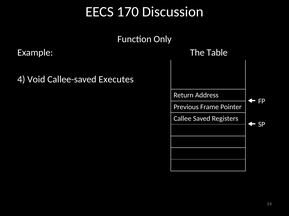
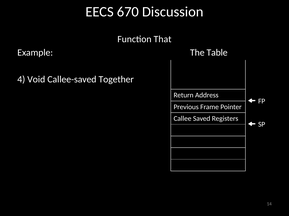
170: 170 -> 670
Only: Only -> That
Executes: Executes -> Together
